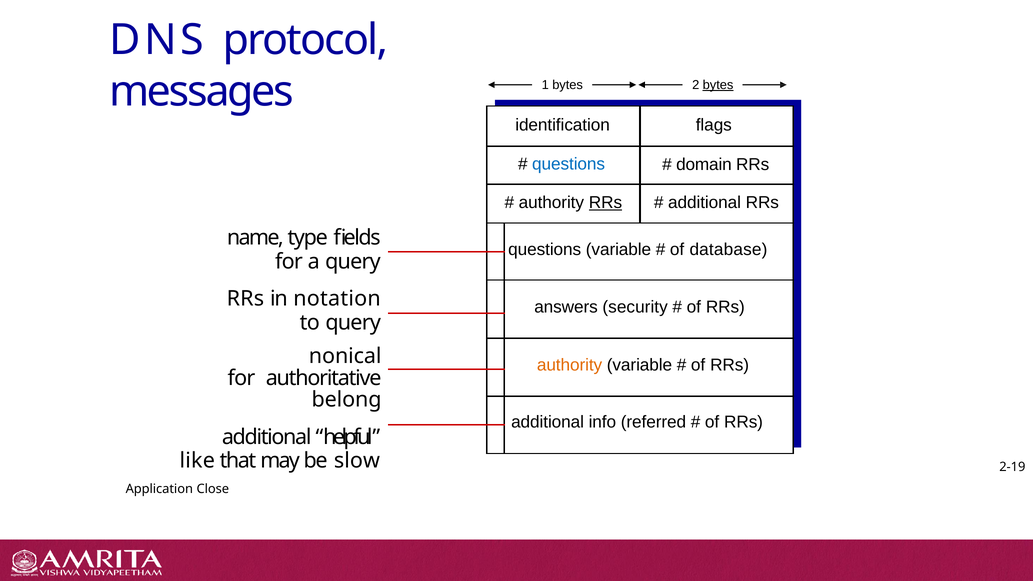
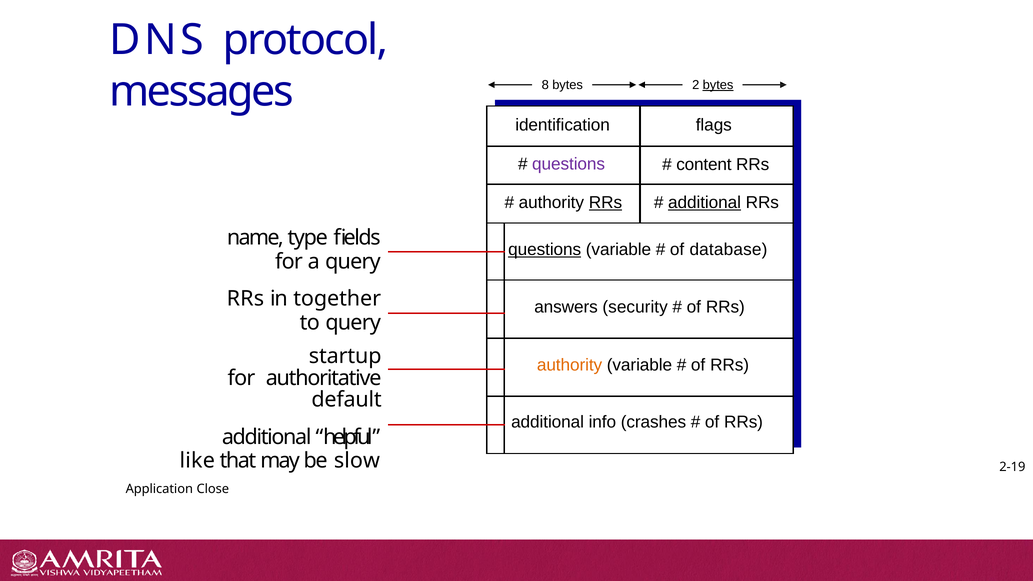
1: 1 -> 8
questions at (569, 164) colour: blue -> purple
domain: domain -> content
additional at (705, 203) underline: none -> present
questions at (545, 250) underline: none -> present
notation: notation -> together
nonical: nonical -> startup
belong: belong -> default
referred: referred -> crashes
